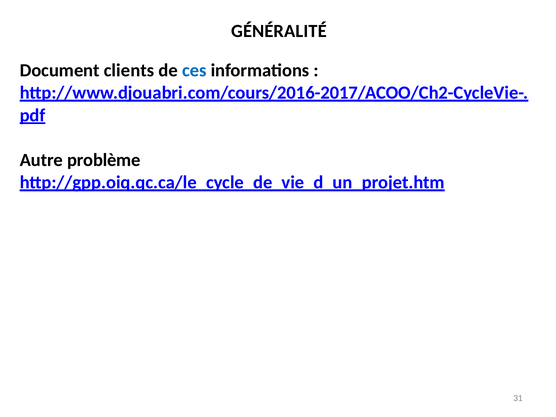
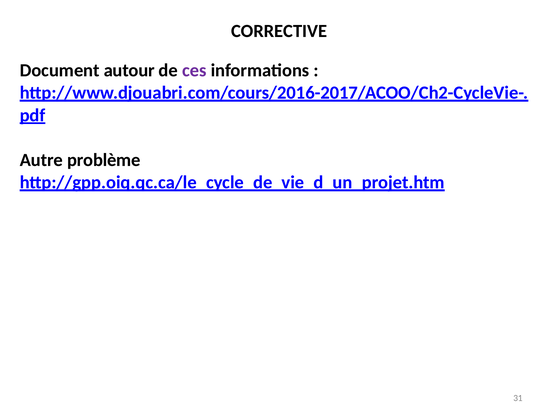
GÉNÉRALITÉ: GÉNÉRALITÉ -> CORRECTIVE
clients: clients -> autour
ces colour: blue -> purple
